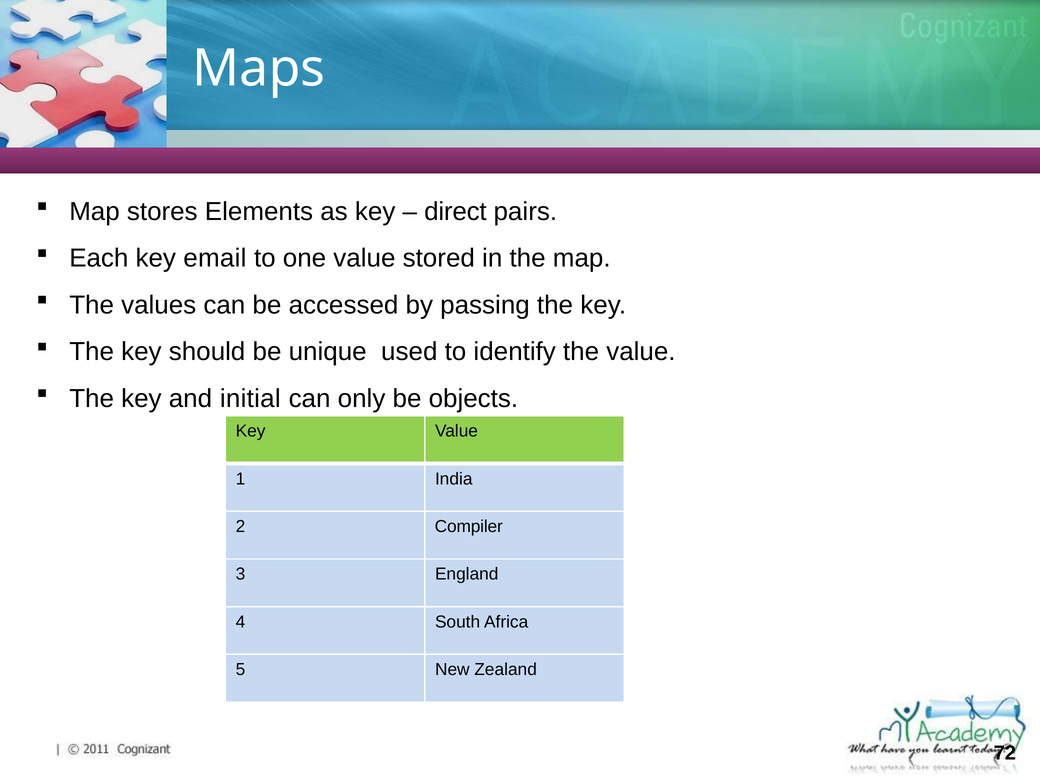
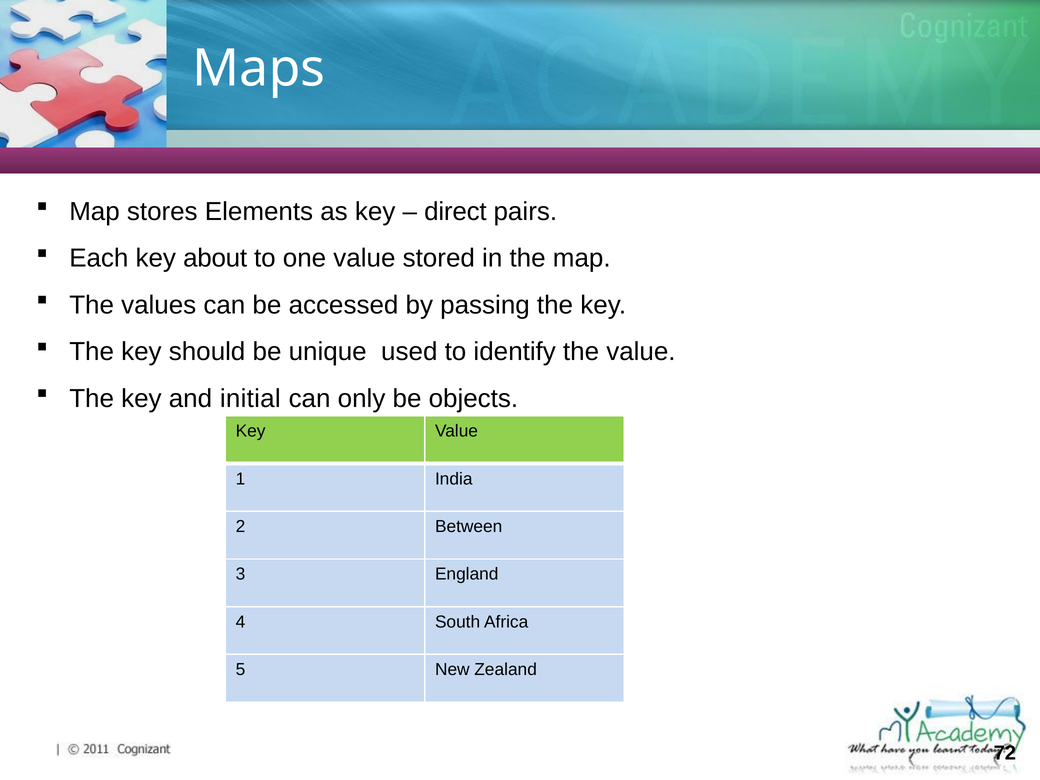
email: email -> about
Compiler: Compiler -> Between
